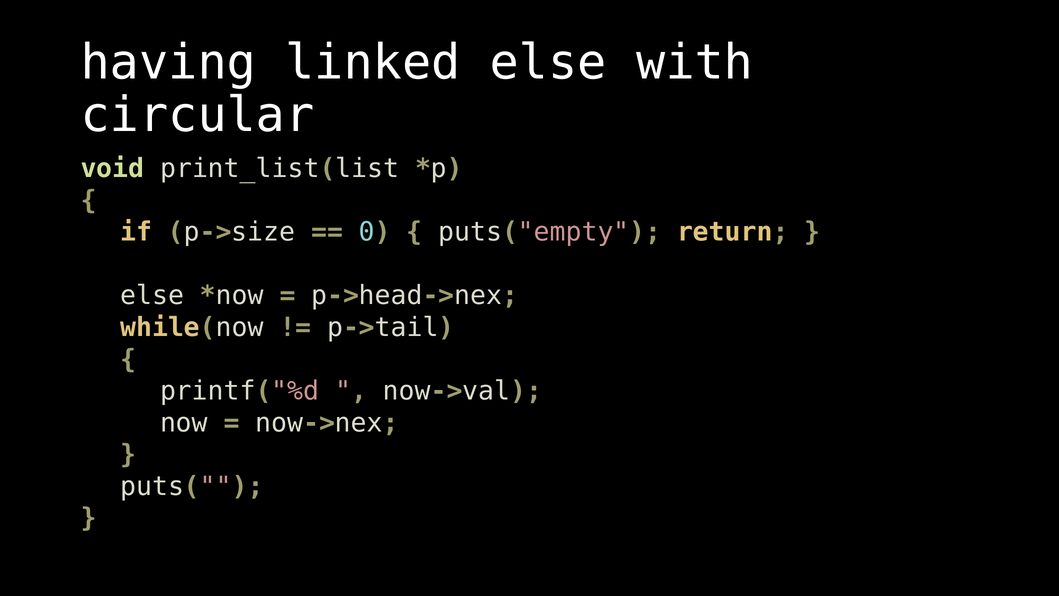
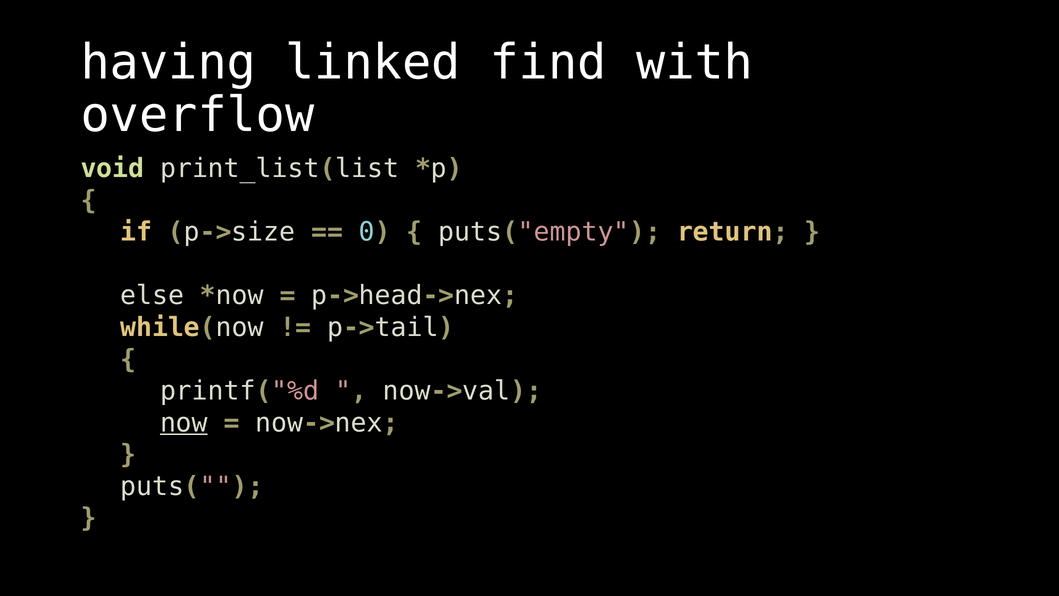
linked else: else -> find
circular: circular -> overflow
now underline: none -> present
